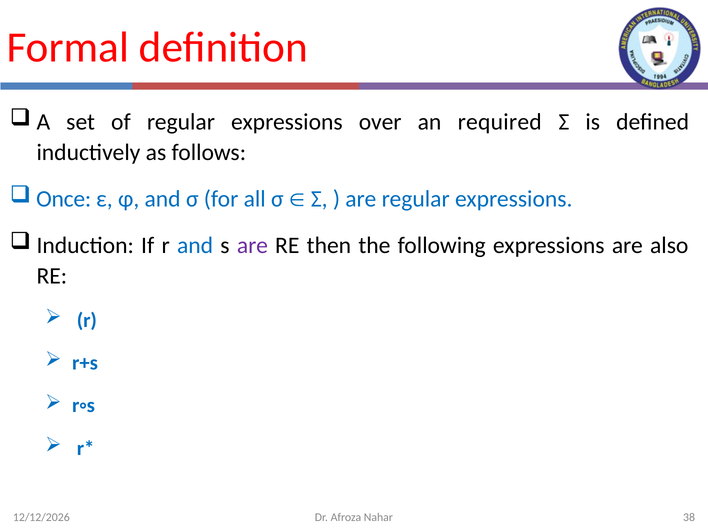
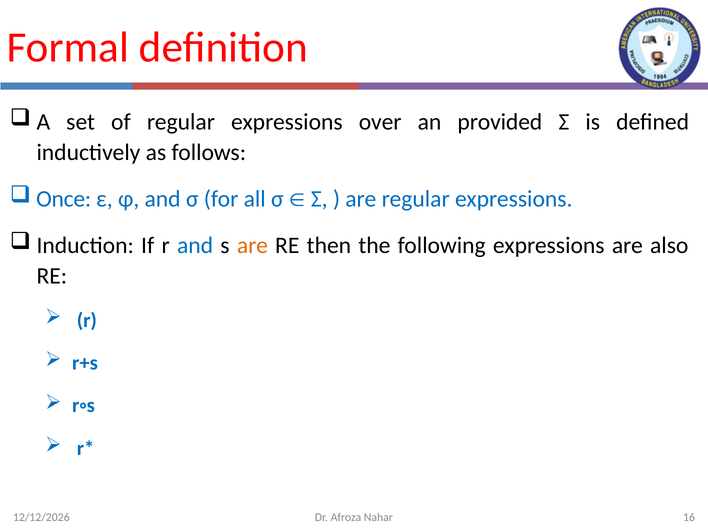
required: required -> provided
are at (252, 245) colour: purple -> orange
38: 38 -> 16
